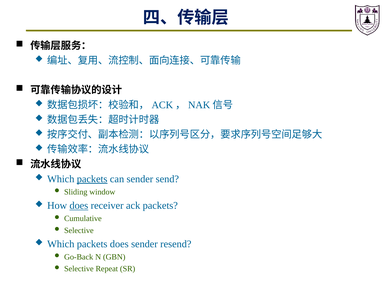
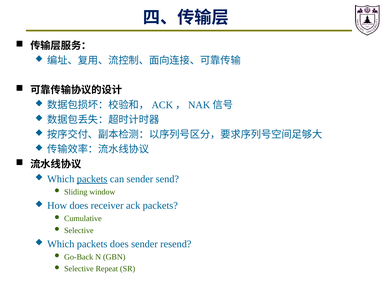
does at (79, 206) underline: present -> none
